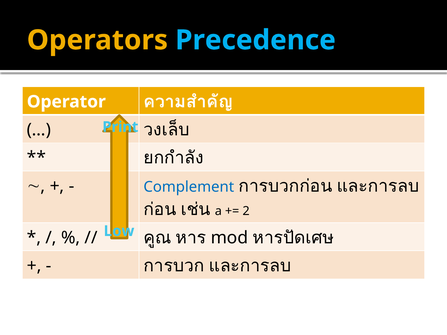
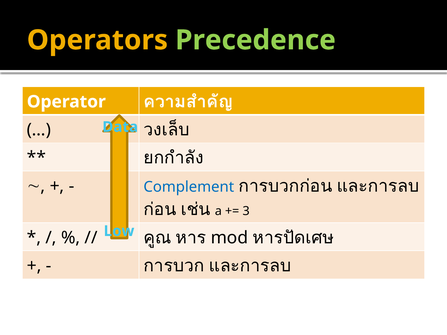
Precedence colour: light blue -> light green
Print: Print -> Data
2: 2 -> 3
